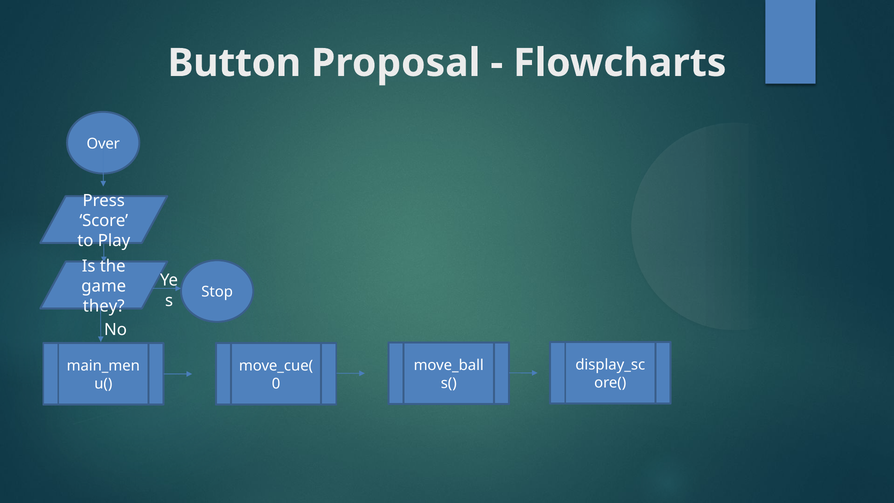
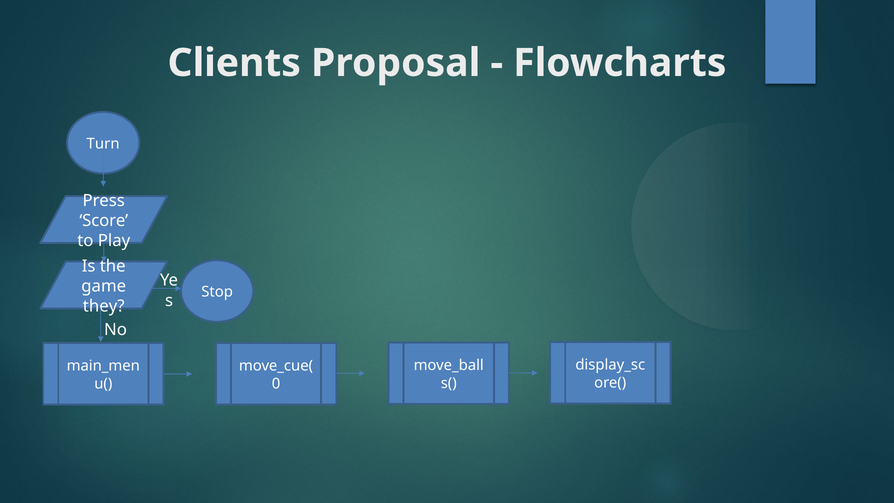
Button: Button -> Clients
Over: Over -> Turn
